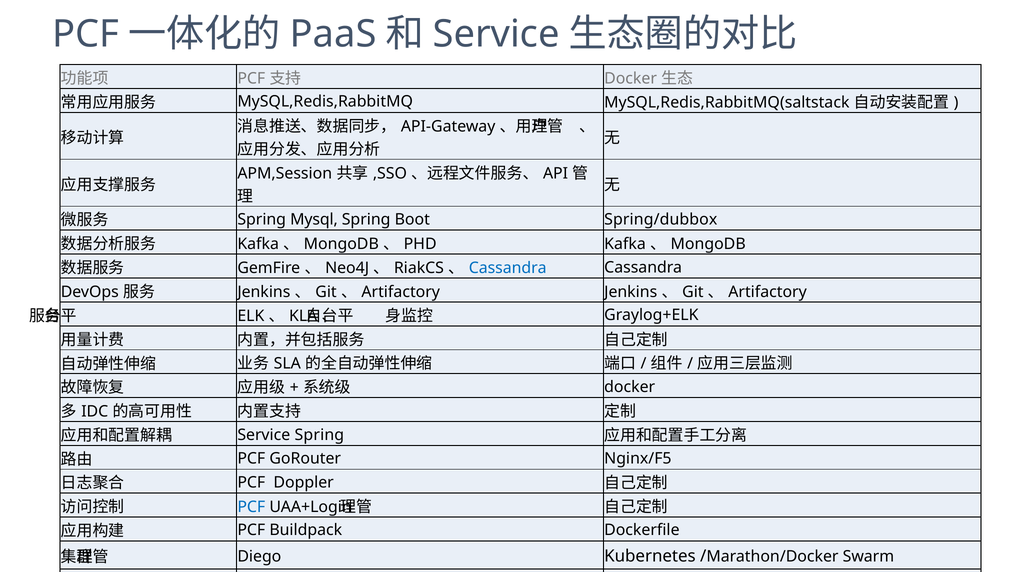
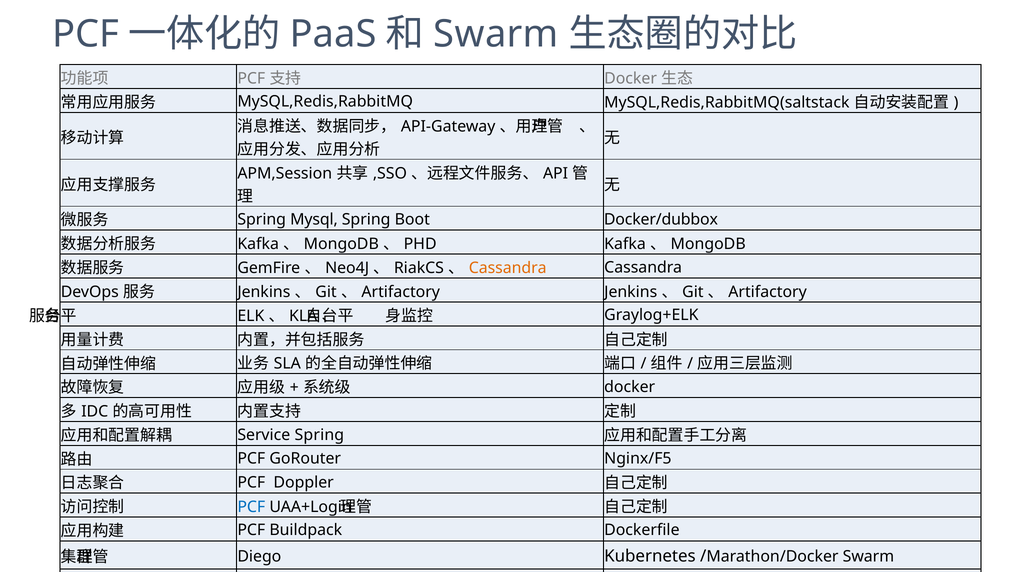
Service at (496, 34): Service -> Swarm
Spring/dubbox: Spring/dubbox -> Docker/dubbox
Cassandra at (508, 268) colour: blue -> orange
